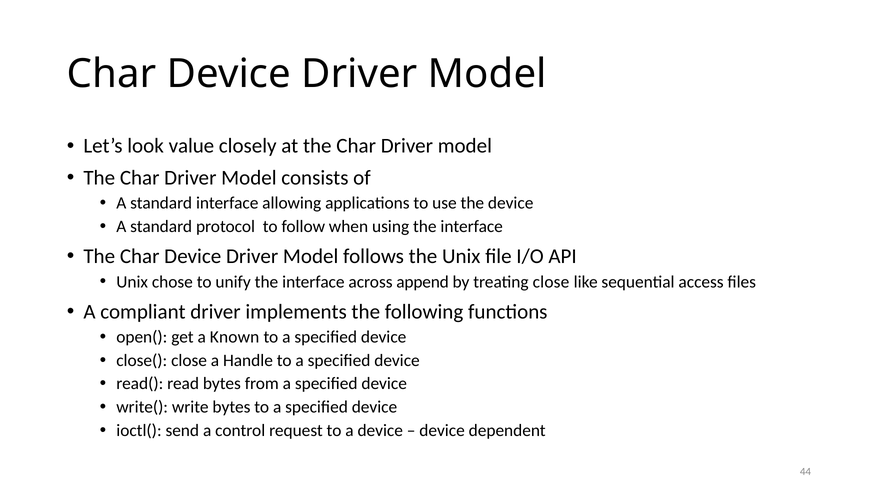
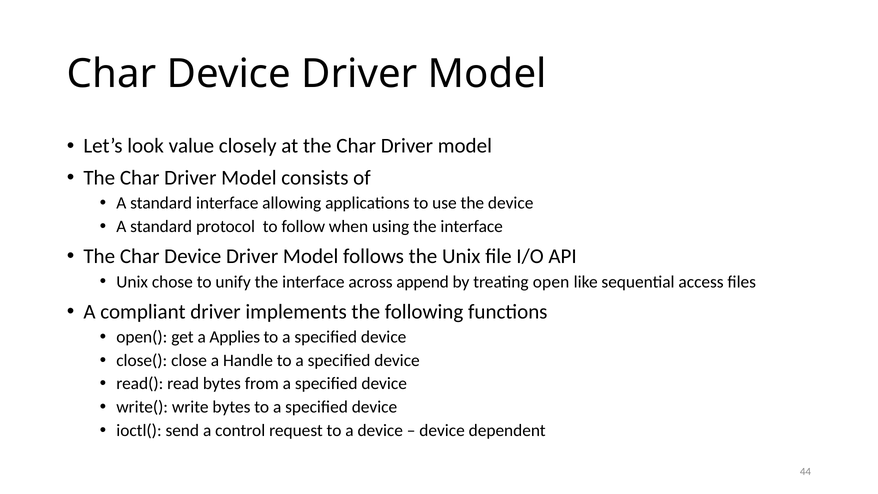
treating close: close -> open
Known: Known -> Applies
